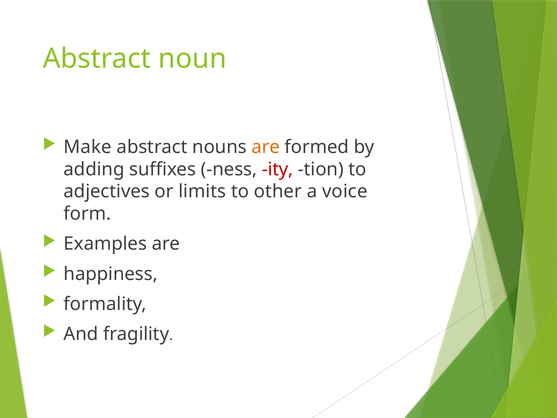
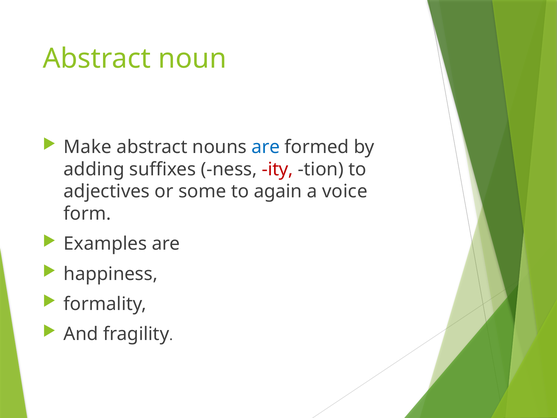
are at (266, 147) colour: orange -> blue
limits: limits -> some
other: other -> again
